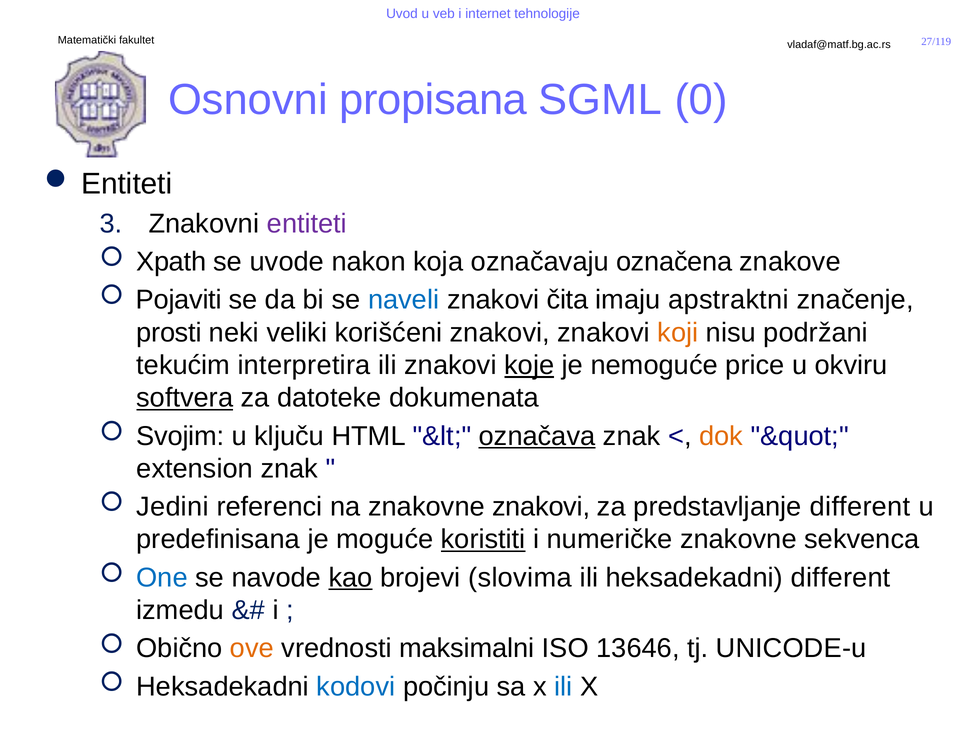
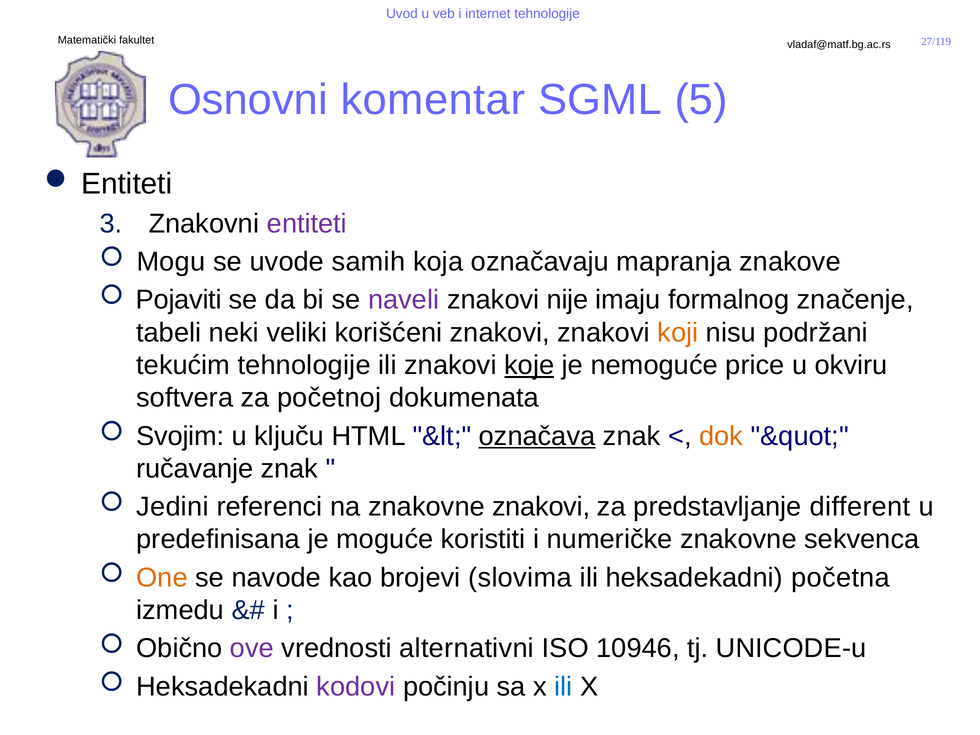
propisana: propisana -> komentar
0: 0 -> 5
Xpath: Xpath -> Mogu
nakon: nakon -> samih
označena: označena -> mapranja
naveli colour: blue -> purple
čita: čita -> nije
apstraktni: apstraktni -> formalnog
prosti: prosti -> tabeli
tekućim interpretira: interpretira -> tehnologije
softvera underline: present -> none
datoteke: datoteke -> početnoj
extension: extension -> ručavanje
koristiti underline: present -> none
One colour: blue -> orange
kao underline: present -> none
heksadekadni different: different -> početna
ove colour: orange -> purple
maksimalni: maksimalni -> alternativni
13646: 13646 -> 10946
kodovi colour: blue -> purple
